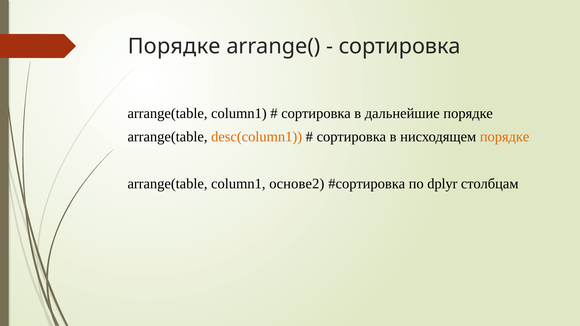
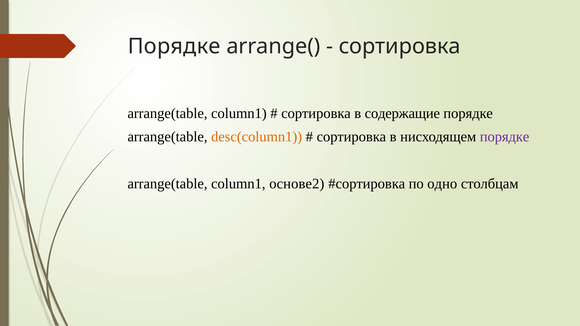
дальнейшие: дальнейшие -> содержащие
порядке at (505, 137) colour: orange -> purple
dplyr: dplyr -> одно
